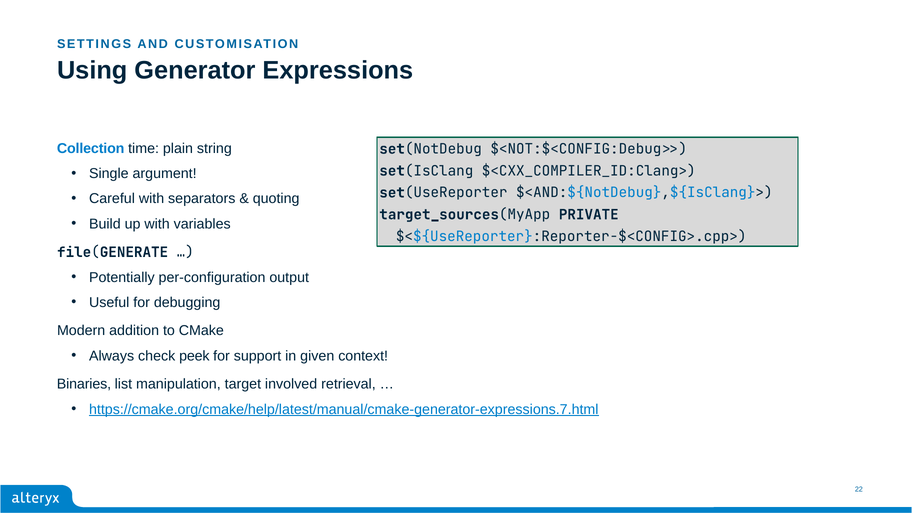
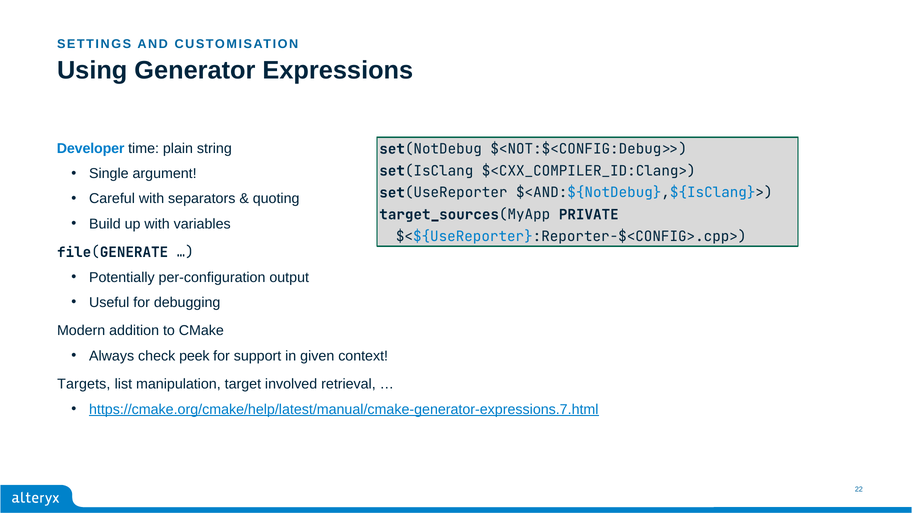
Collection: Collection -> Developer
Binaries: Binaries -> Targets
